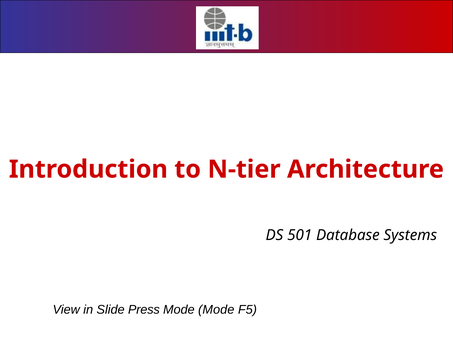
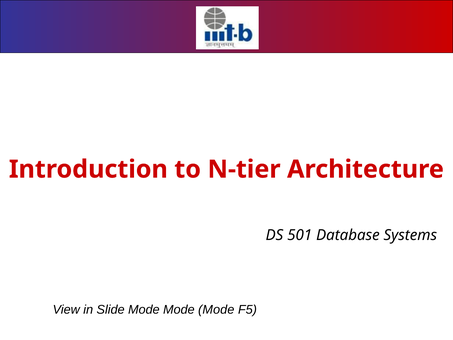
Slide Press: Press -> Mode
